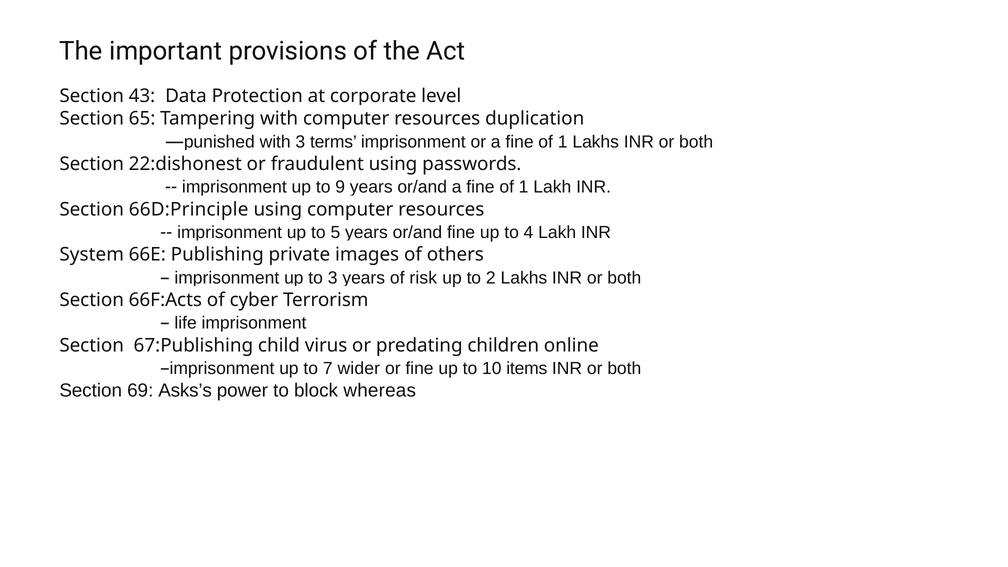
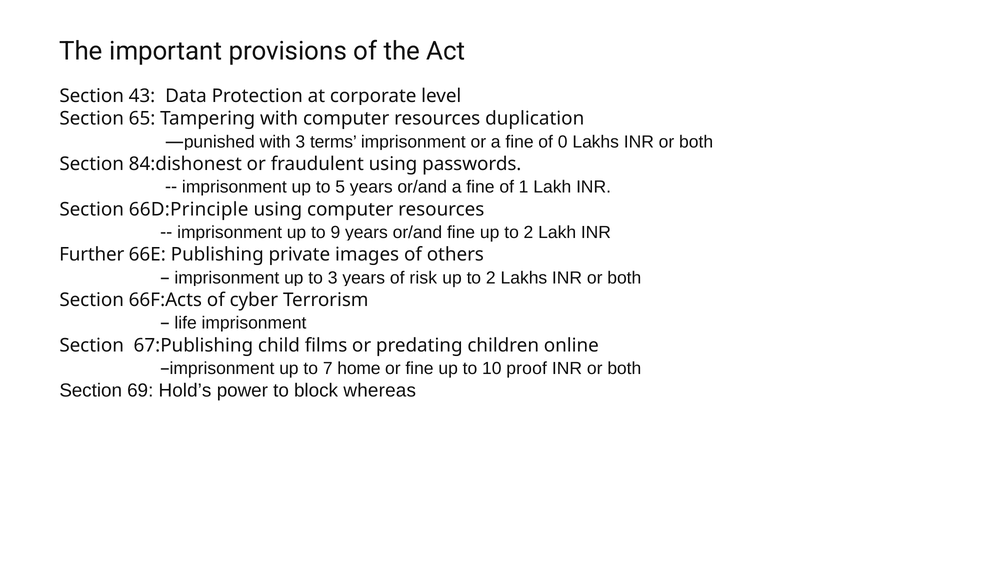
1 at (563, 142): 1 -> 0
22:dishonest: 22:dishonest -> 84:dishonest
9: 9 -> 5
5: 5 -> 9
fine up to 4: 4 -> 2
System: System -> Further
virus: virus -> films
wider: wider -> home
items: items -> proof
Asks’s: Asks’s -> Hold’s
